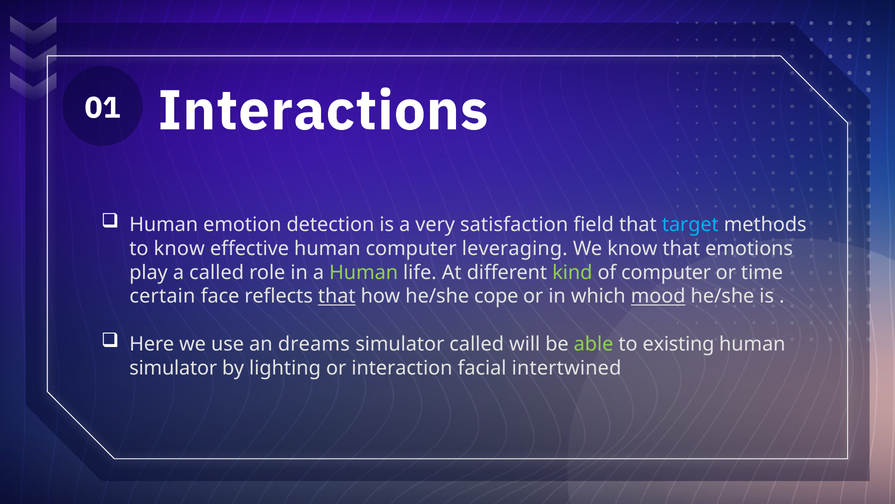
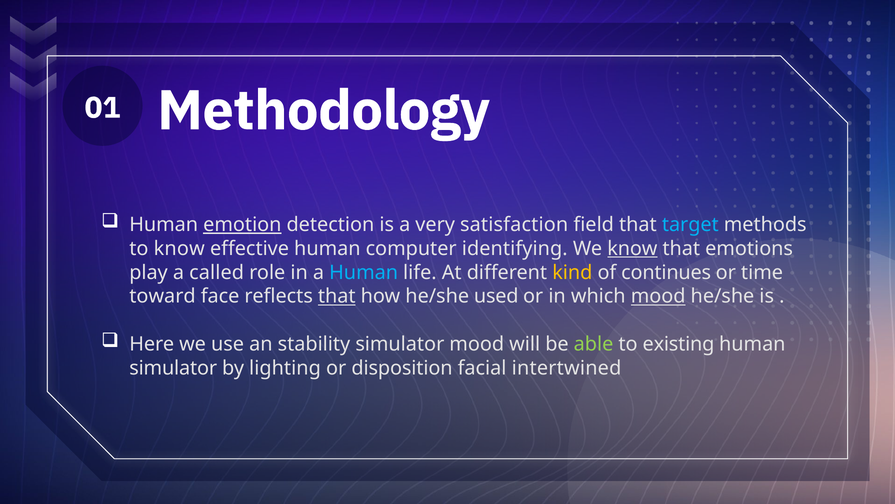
Interactions: Interactions -> Methodology
emotion underline: none -> present
leveraging: leveraging -> identifying
know at (632, 248) underline: none -> present
Human at (364, 272) colour: light green -> light blue
kind colour: light green -> yellow
of computer: computer -> continues
certain: certain -> toward
cope: cope -> used
dreams: dreams -> stability
simulator called: called -> mood
interaction: interaction -> disposition
